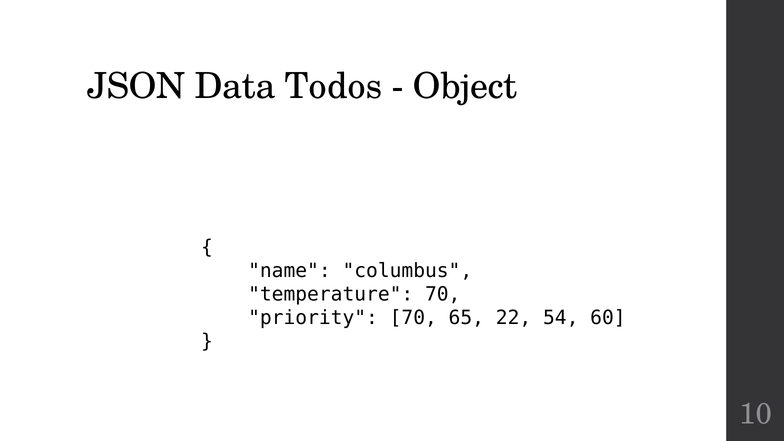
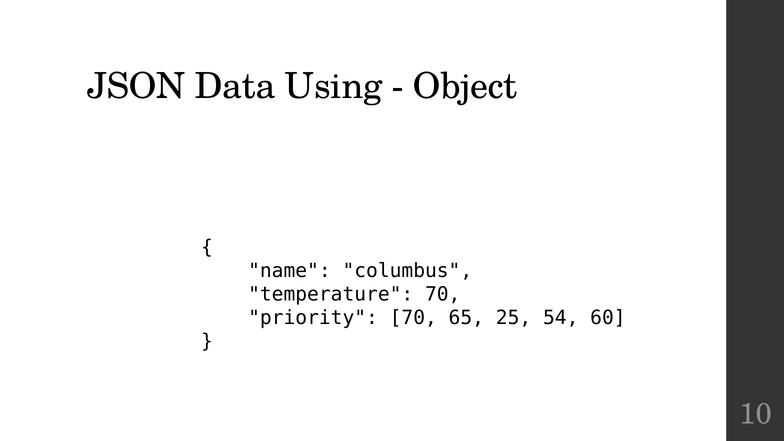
Todos: Todos -> Using
22: 22 -> 25
